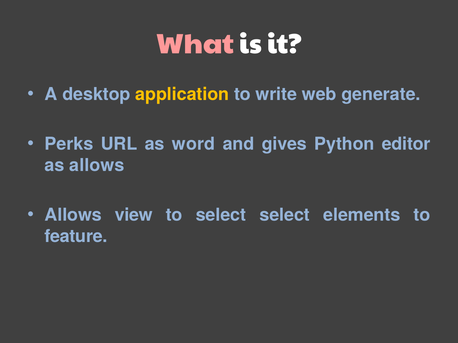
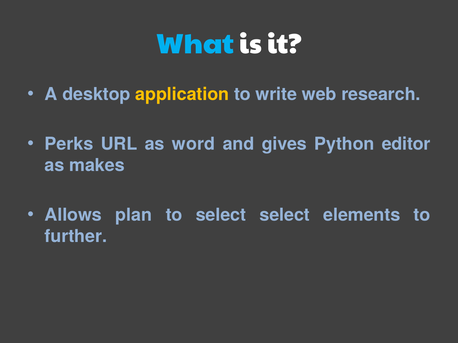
What colour: pink -> light blue
generate: generate -> research
as allows: allows -> makes
view: view -> plan
feature: feature -> further
